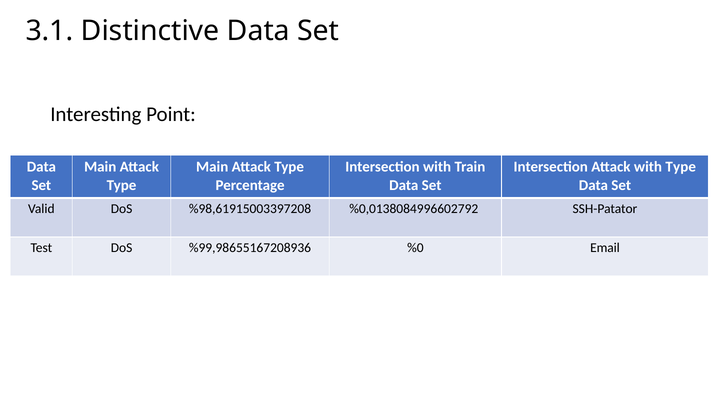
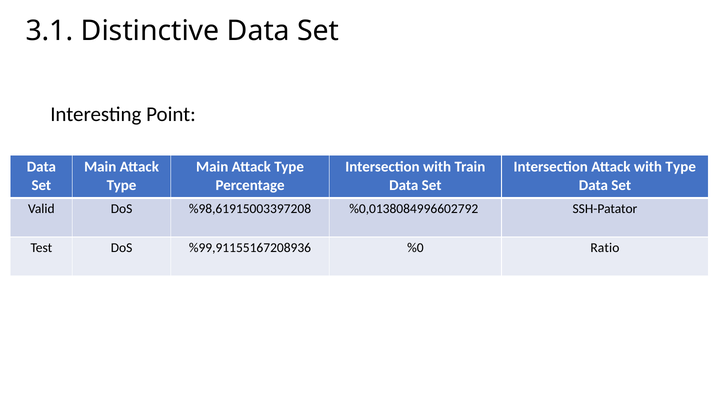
%99,98655167208936: %99,98655167208936 -> %99,91155167208936
Email: Email -> Ratio
